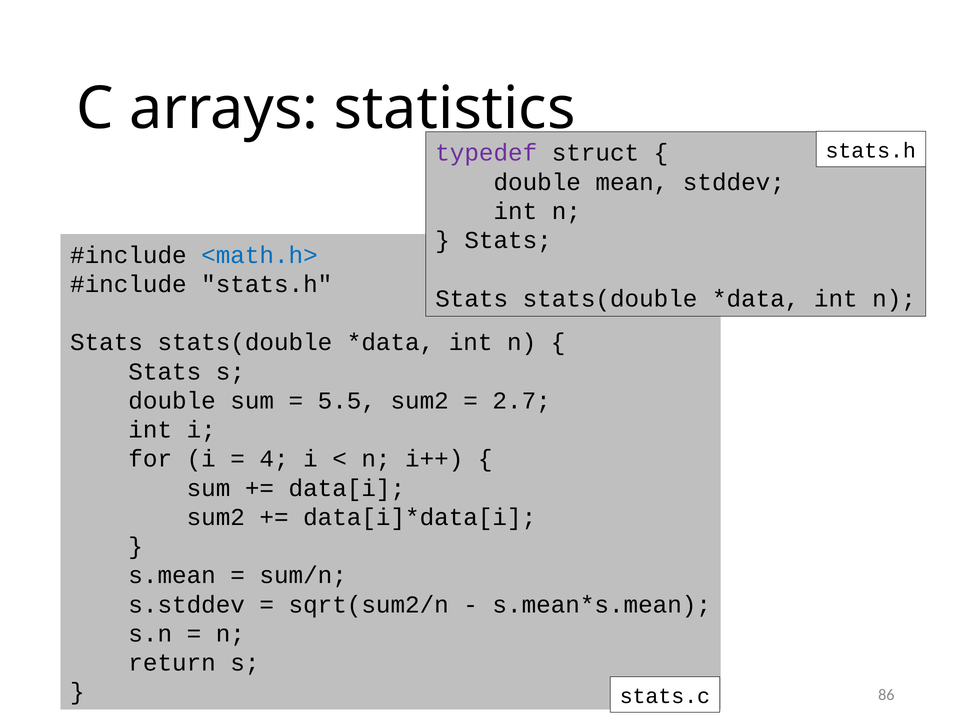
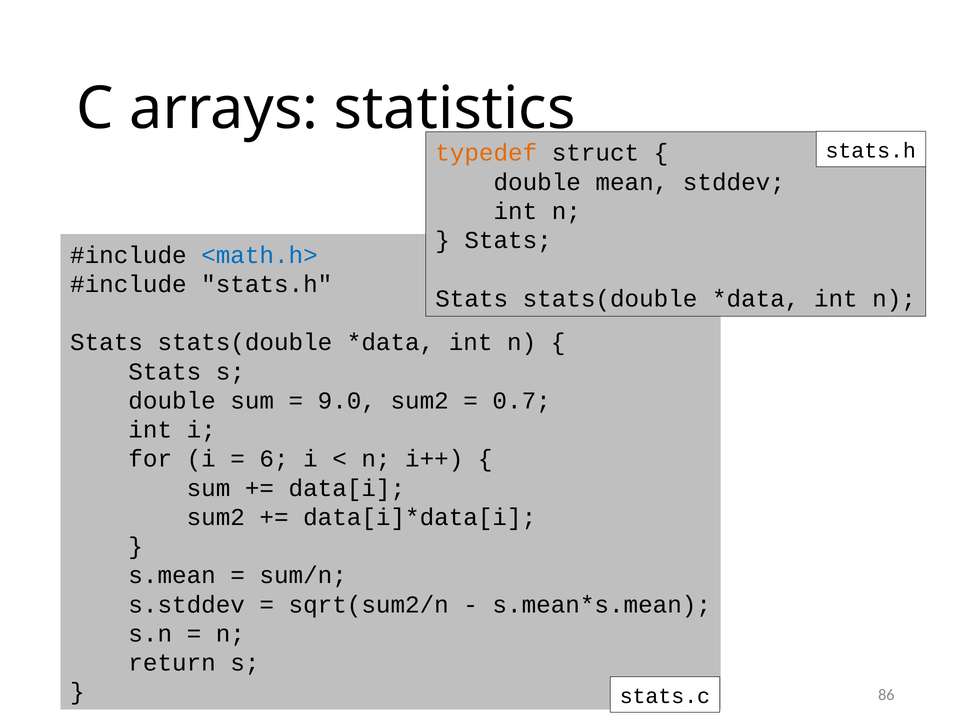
typedef colour: purple -> orange
5.5: 5.5 -> 9.0
2.7: 2.7 -> 0.7
4: 4 -> 6
